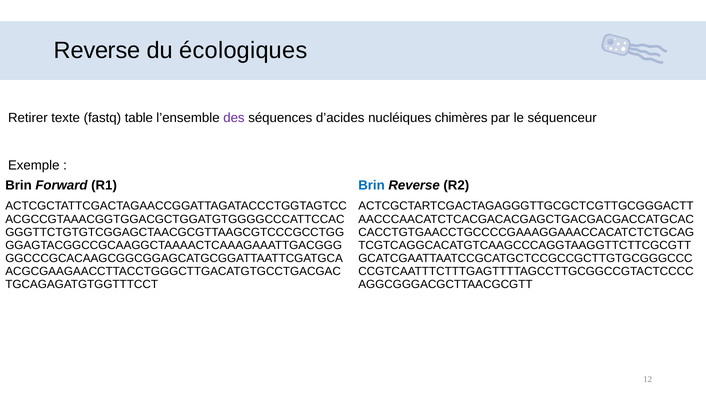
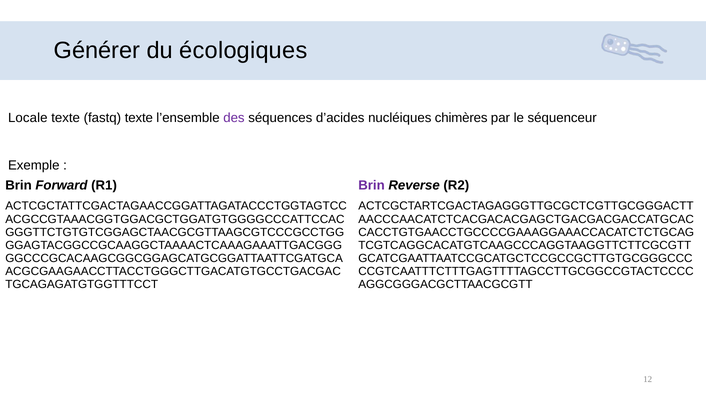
Reverse at (97, 50): Reverse -> Générer
Retirer: Retirer -> Locale
fastq table: table -> texte
Brin at (371, 186) colour: blue -> purple
